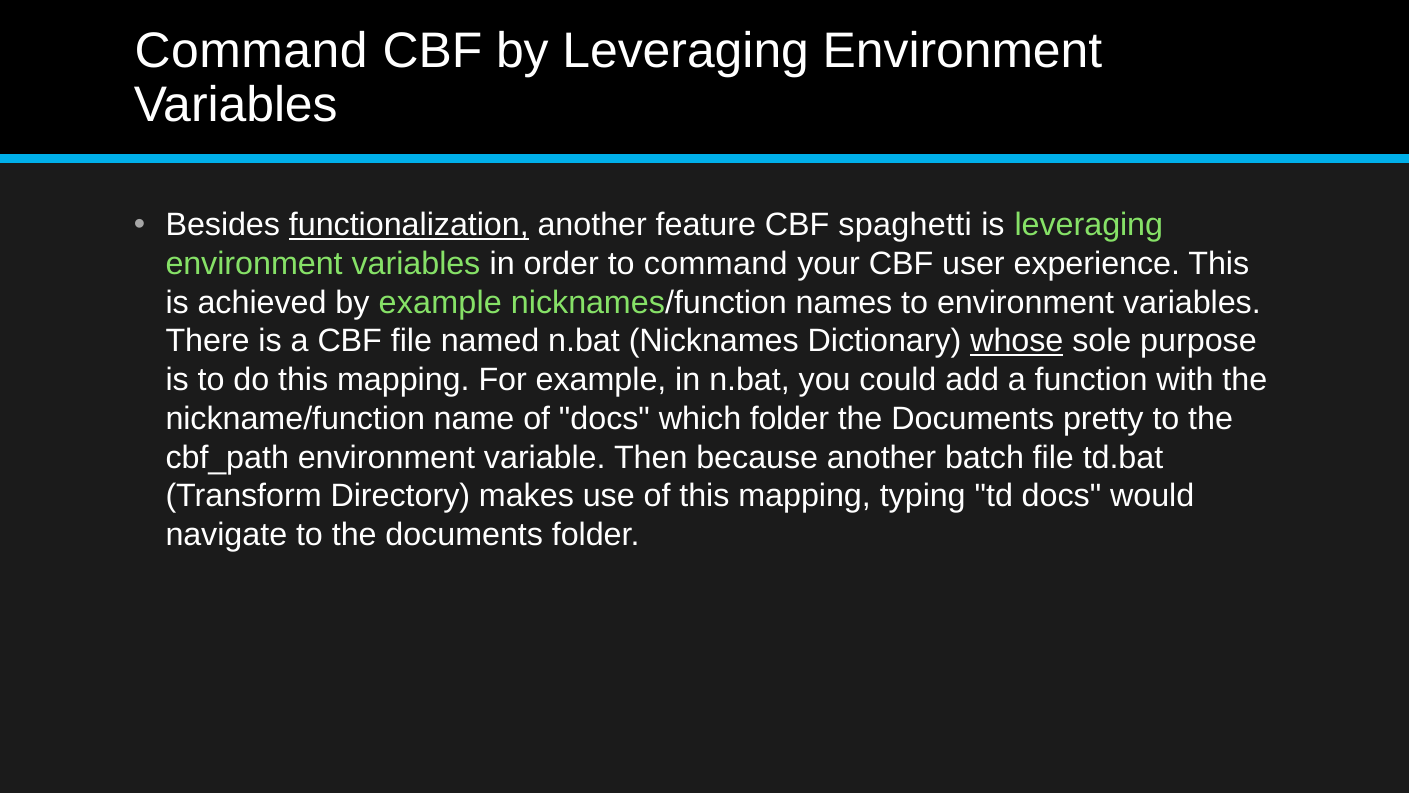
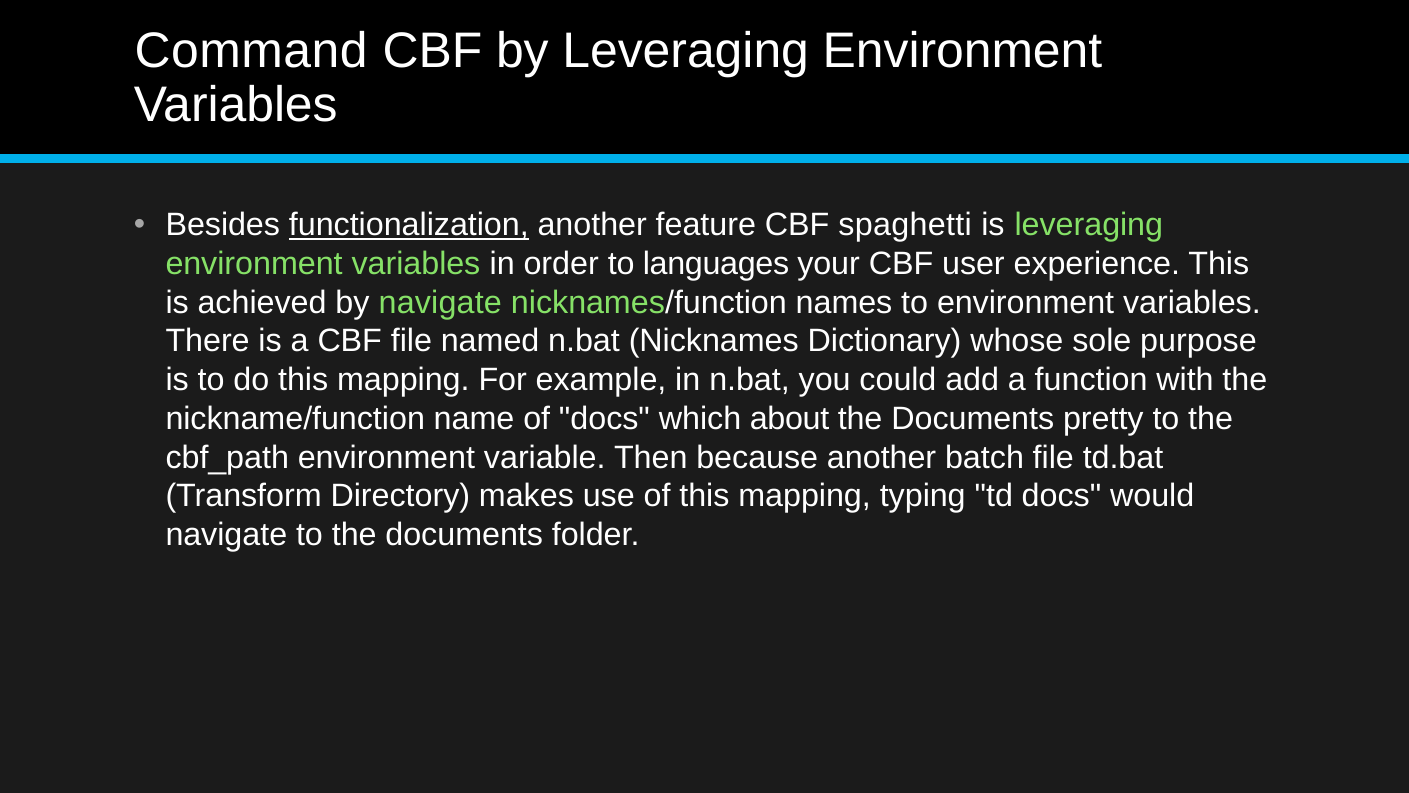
to command: command -> languages
by example: example -> navigate
whose underline: present -> none
which folder: folder -> about
